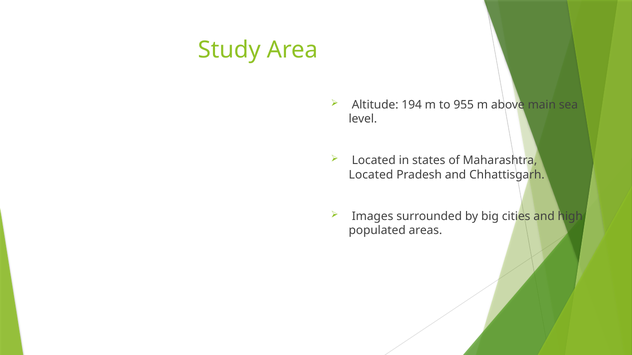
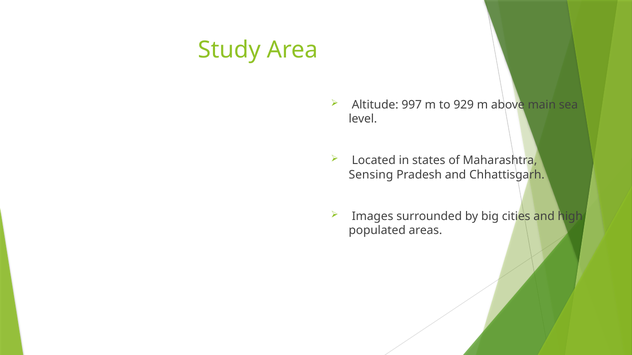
194: 194 -> 997
955: 955 -> 929
Located at (371, 175): Located -> Sensing
